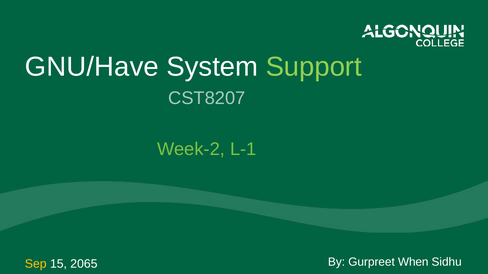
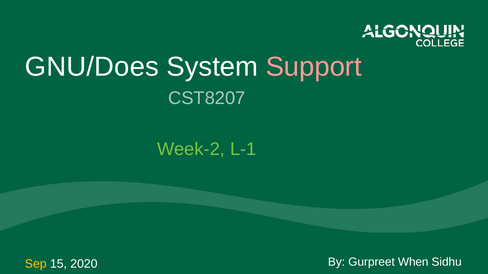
GNU/Have: GNU/Have -> GNU/Does
Support colour: light green -> pink
2065: 2065 -> 2020
